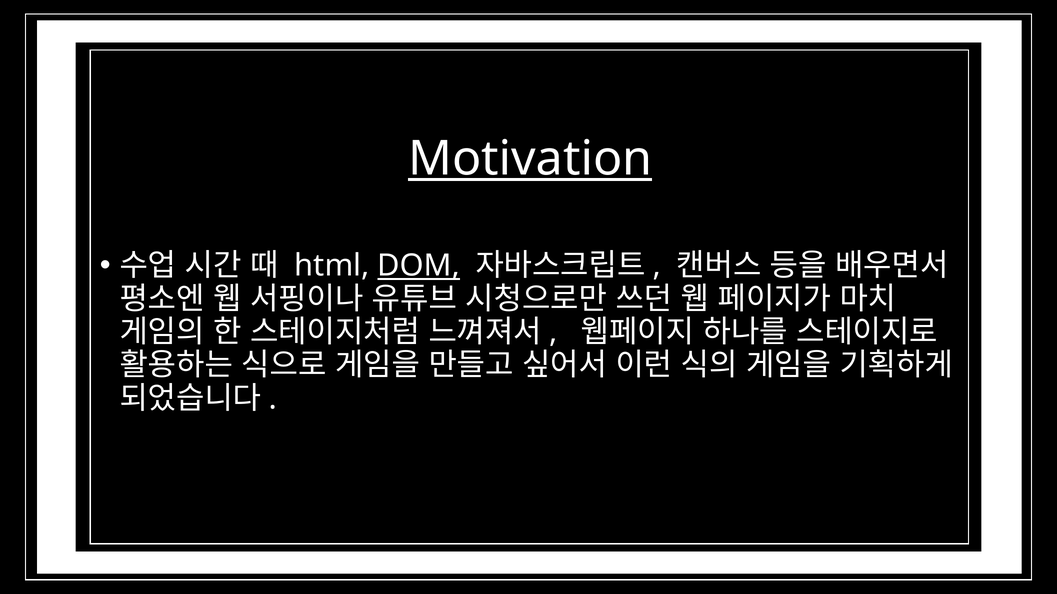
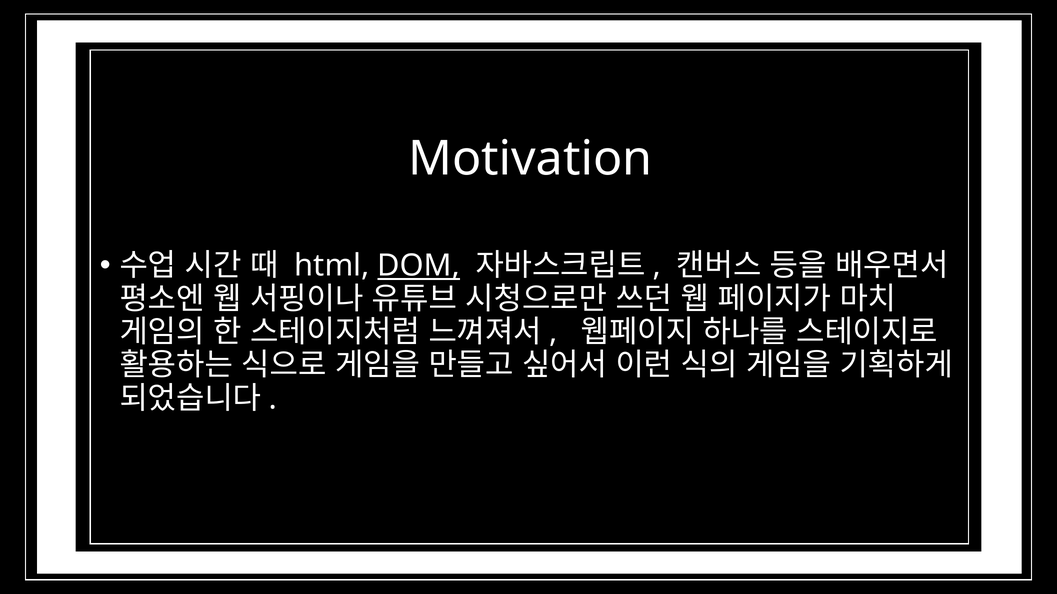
Motivation underline: present -> none
